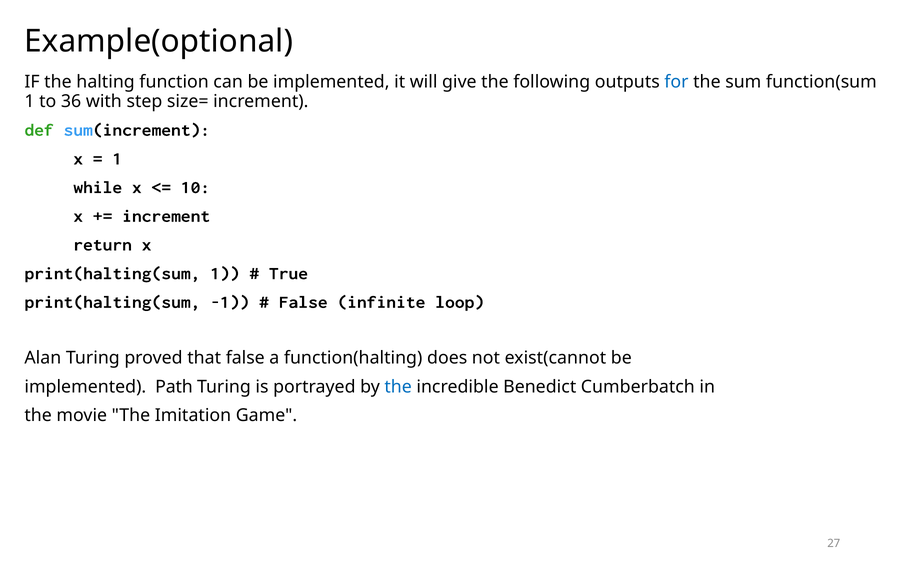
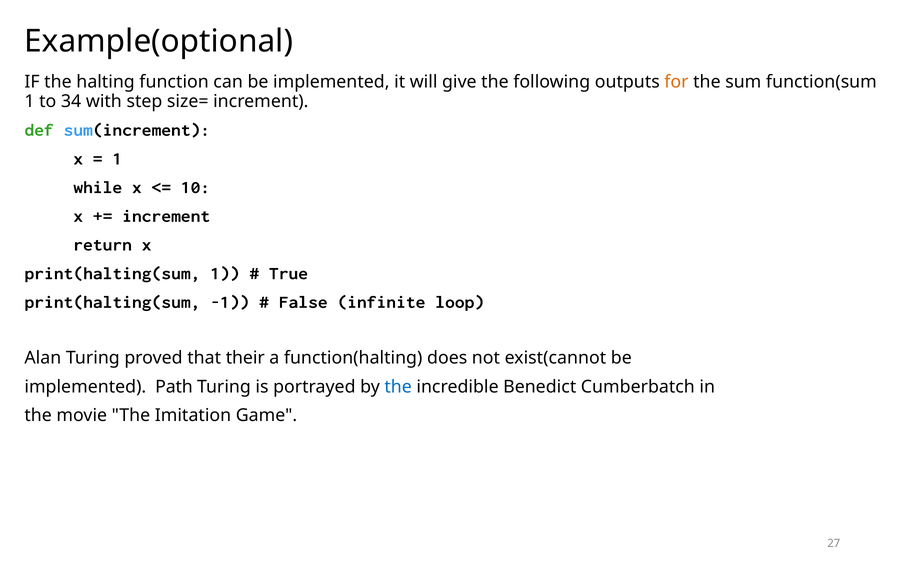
for colour: blue -> orange
36: 36 -> 34
that false: false -> their
